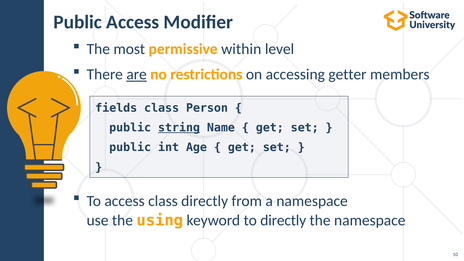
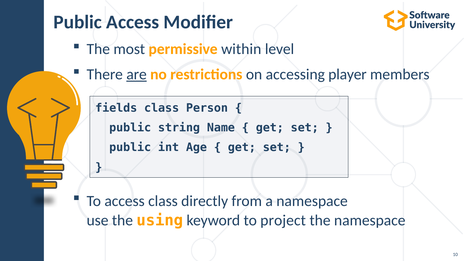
getter: getter -> player
string underline: present -> none
to directly: directly -> project
